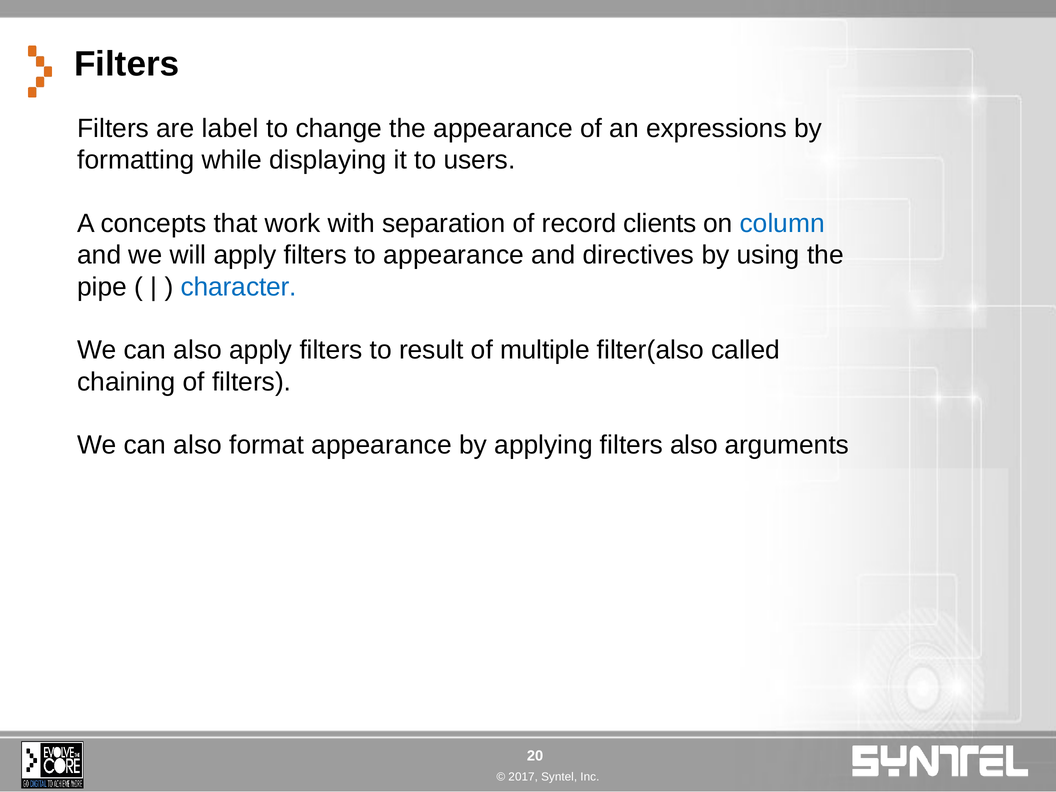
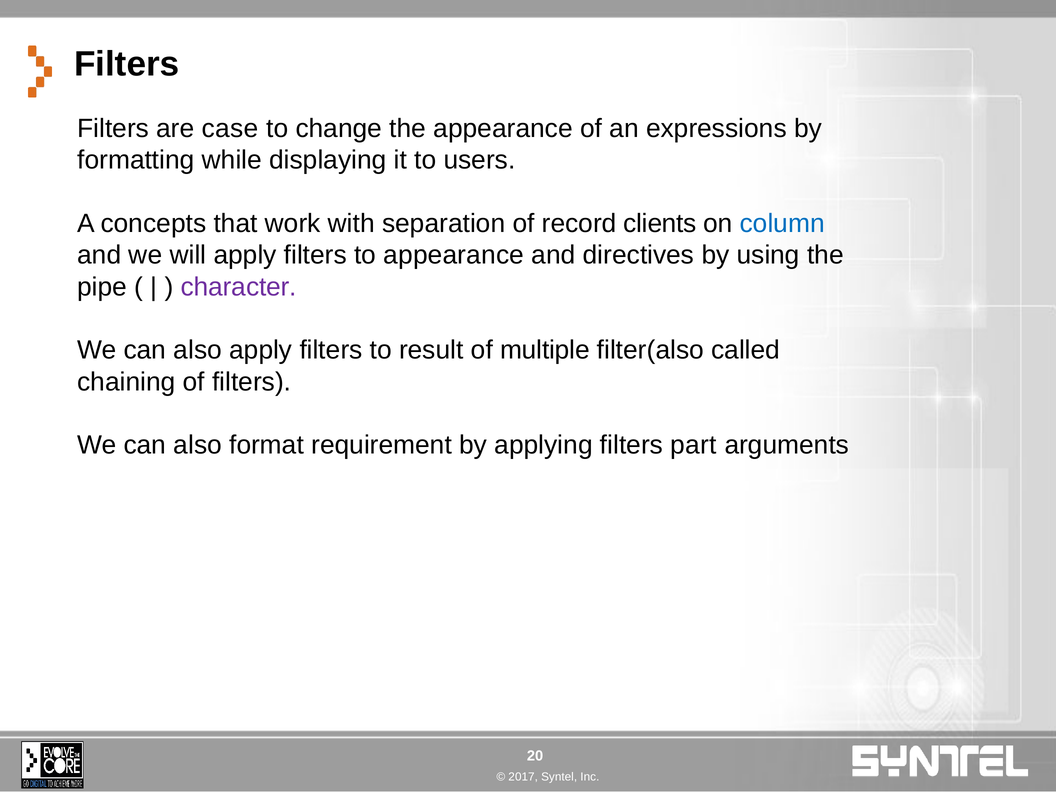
label: label -> case
character colour: blue -> purple
format appearance: appearance -> requirement
filters also: also -> part
